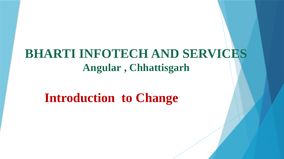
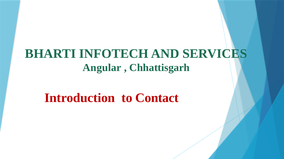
Change: Change -> Contact
